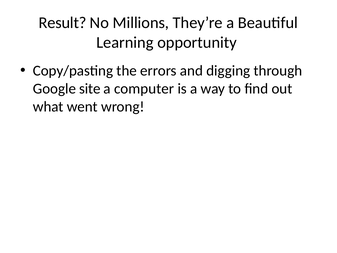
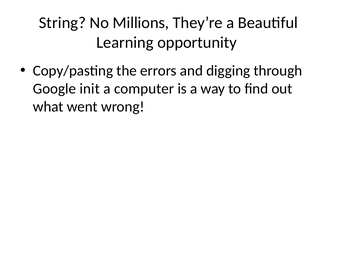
Result: Result -> String
site: site -> init
